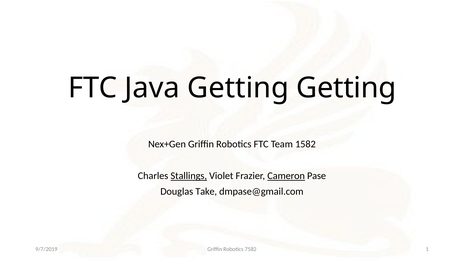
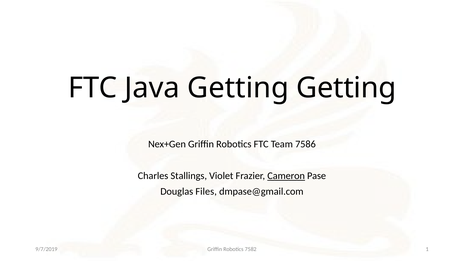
1582: 1582 -> 7586
Stallings underline: present -> none
Take: Take -> Files
